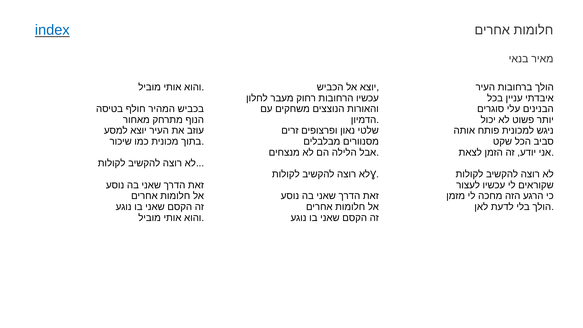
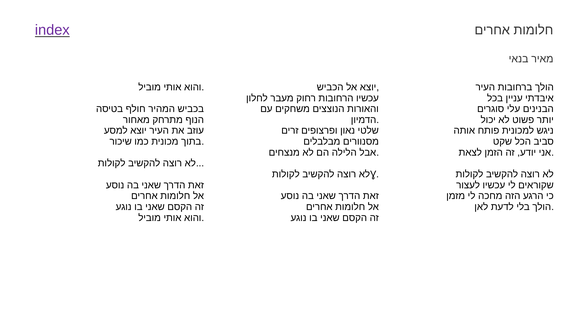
index colour: blue -> purple
